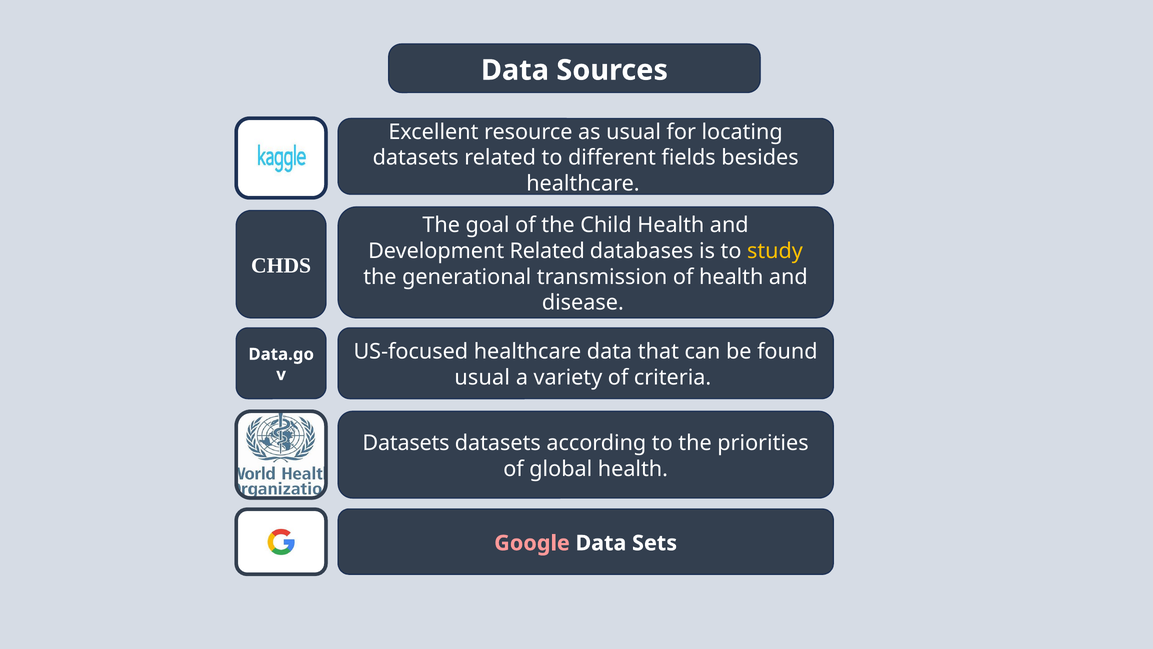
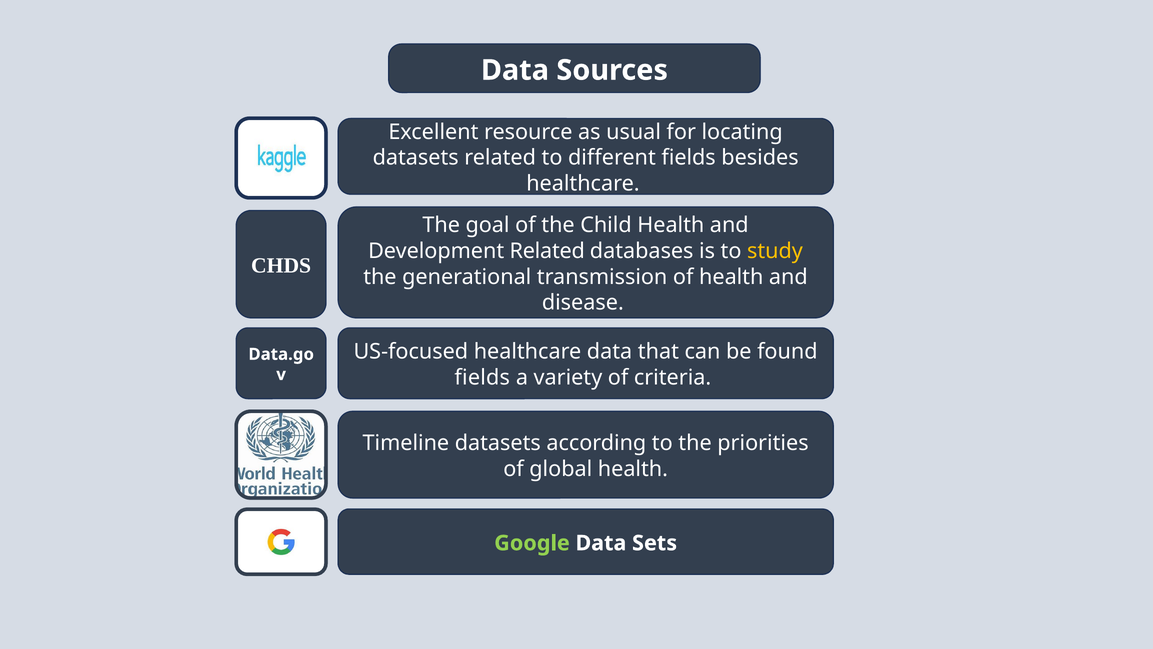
usual at (482, 377): usual -> fields
Datasets at (406, 443): Datasets -> Timeline
Google colour: pink -> light green
